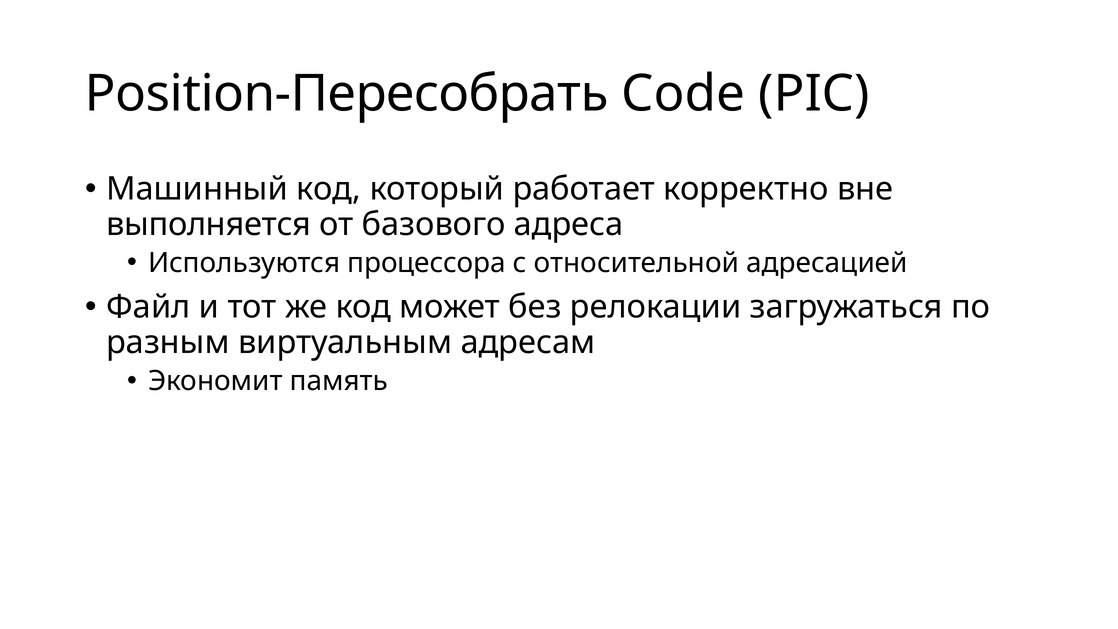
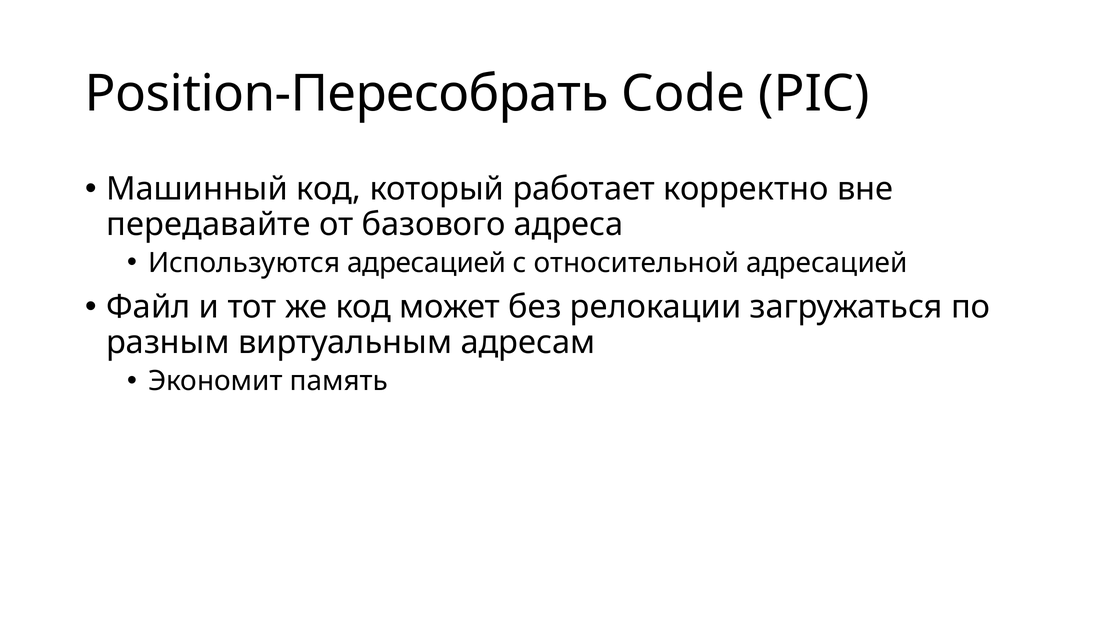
выполняется: выполняется -> передавайте
Используются процессора: процессора -> адресацией
